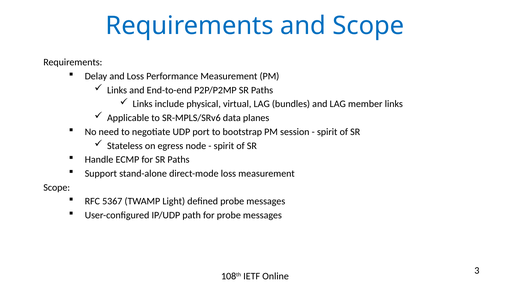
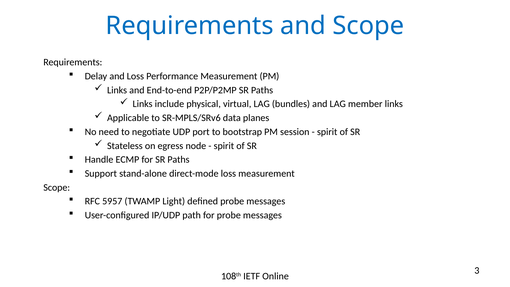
5367: 5367 -> 5957
